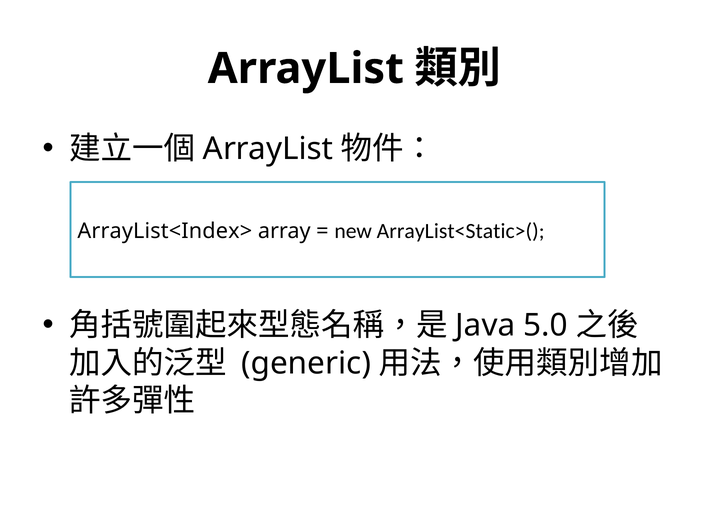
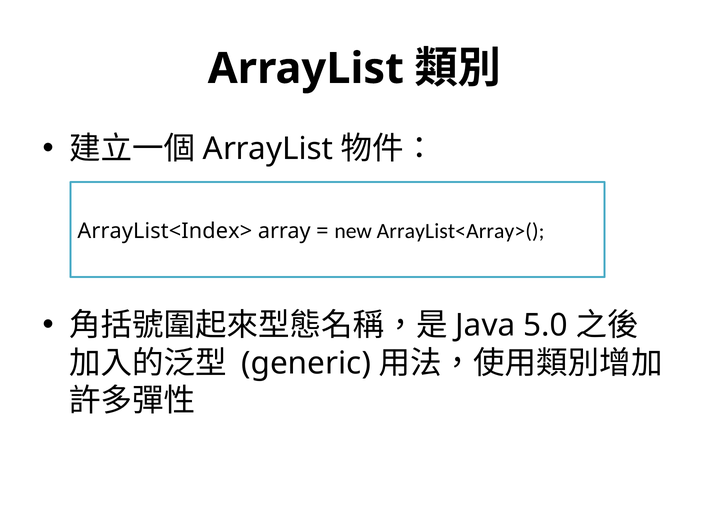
ArrayList<Static>(: ArrayList<Static>( -> ArrayList<Array>(
